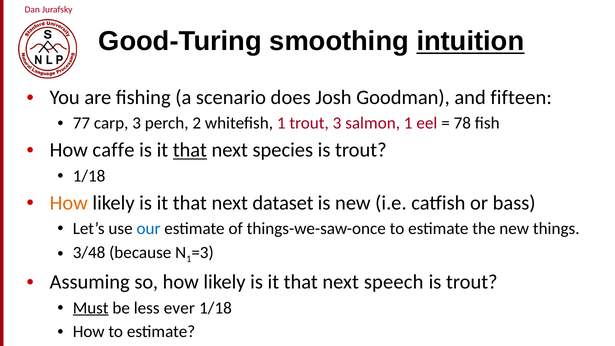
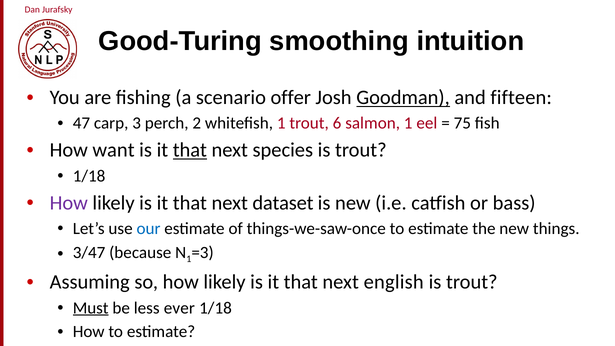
intuition underline: present -> none
does: does -> offer
Goodman underline: none -> present
77: 77 -> 47
trout 3: 3 -> 6
78: 78 -> 75
caffe: caffe -> want
How at (69, 203) colour: orange -> purple
3/48: 3/48 -> 3/47
speech: speech -> english
